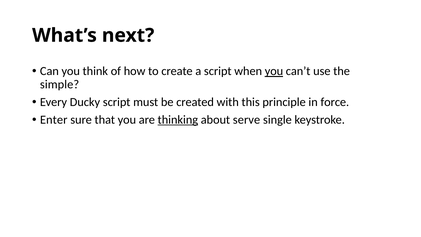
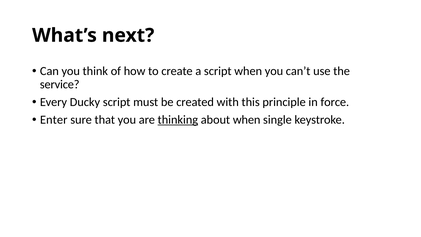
you at (274, 71) underline: present -> none
simple: simple -> service
about serve: serve -> when
